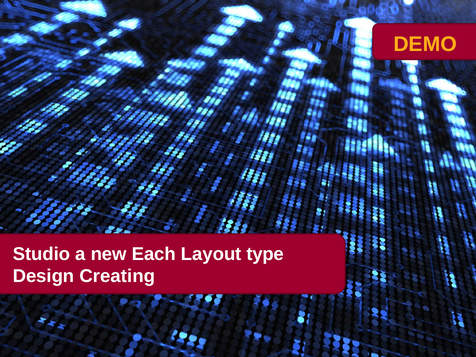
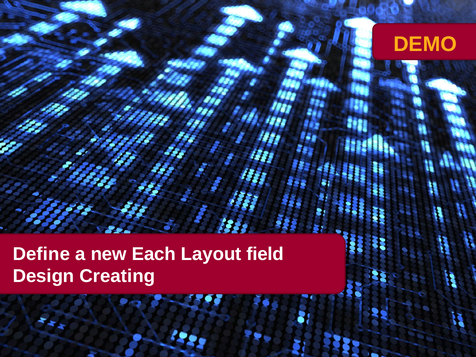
Studio: Studio -> Define
type: type -> field
